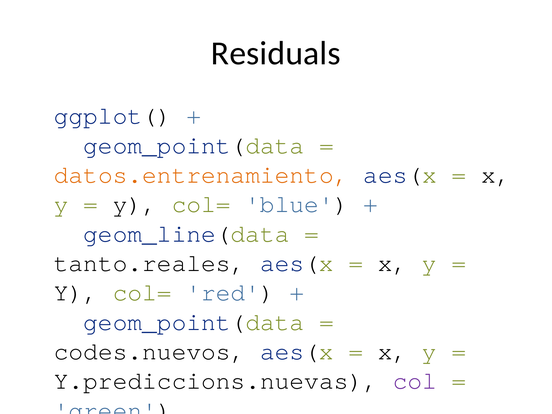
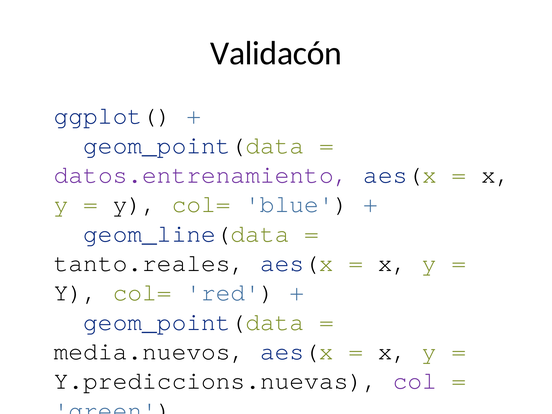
Residuals: Residuals -> Validacón
datos.entrenamiento colour: orange -> purple
codes.nuevos: codes.nuevos -> media.nuevos
